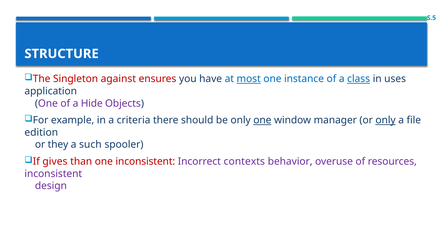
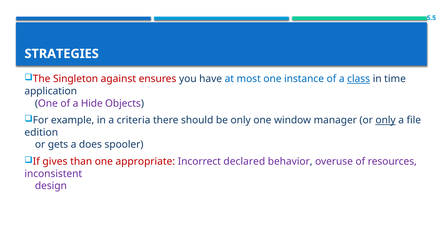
STRUCTURE: STRUCTURE -> STRATEGIES
most underline: present -> none
uses: uses -> time
one at (262, 120) underline: present -> none
they: they -> gets
such: such -> does
one inconsistent: inconsistent -> appropriate
contexts: contexts -> declared
